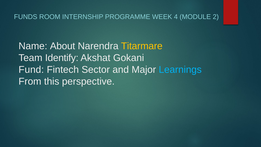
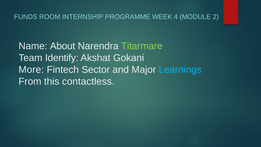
Titarmare colour: yellow -> light green
Fund: Fund -> More
perspective: perspective -> contactless
